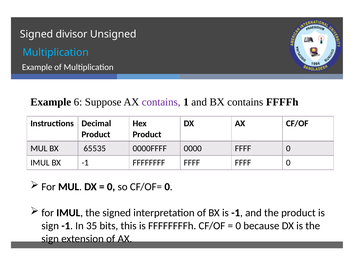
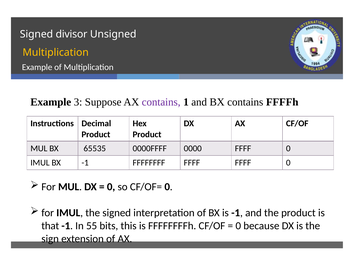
Multiplication at (56, 52) colour: light blue -> yellow
6: 6 -> 3
sign at (50, 225): sign -> that
35: 35 -> 55
